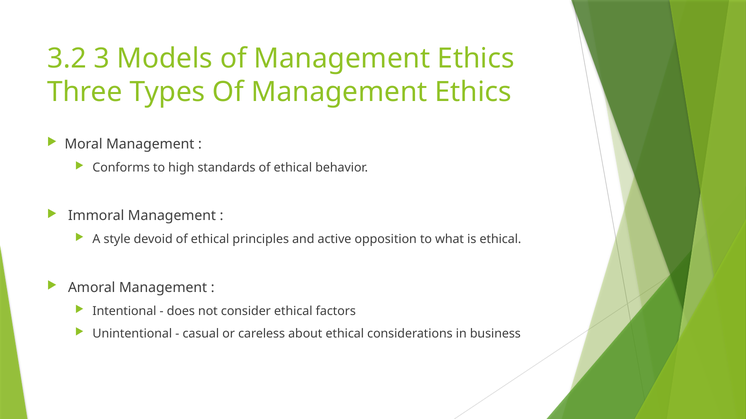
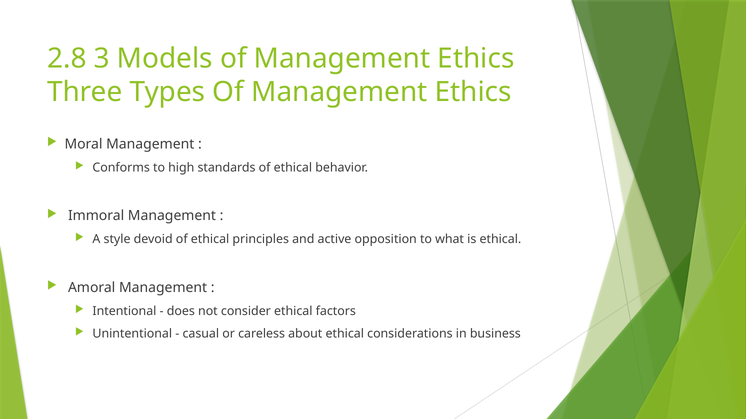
3.2: 3.2 -> 2.8
